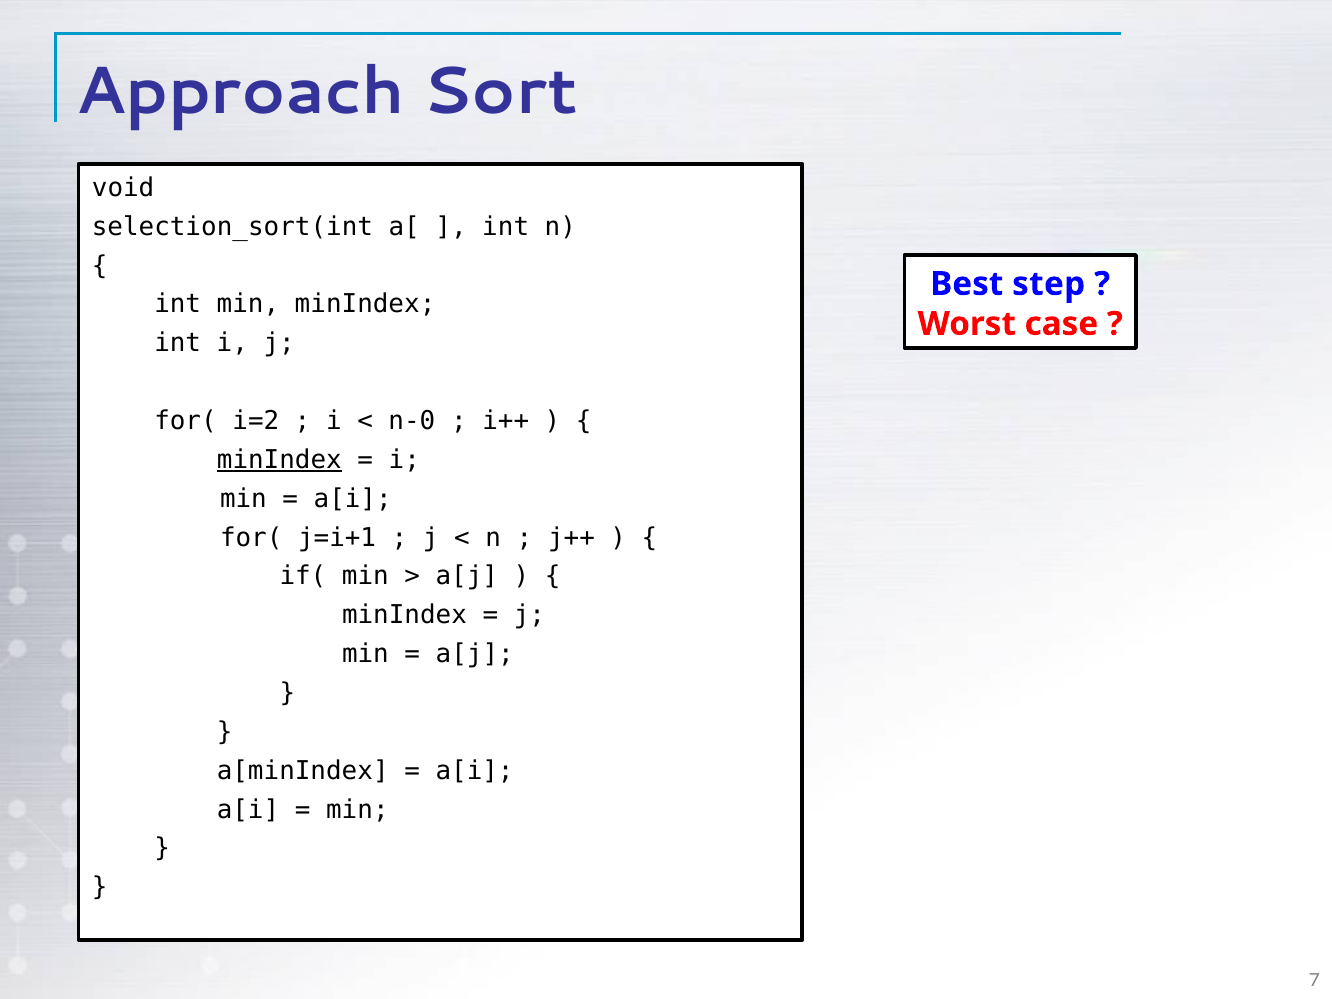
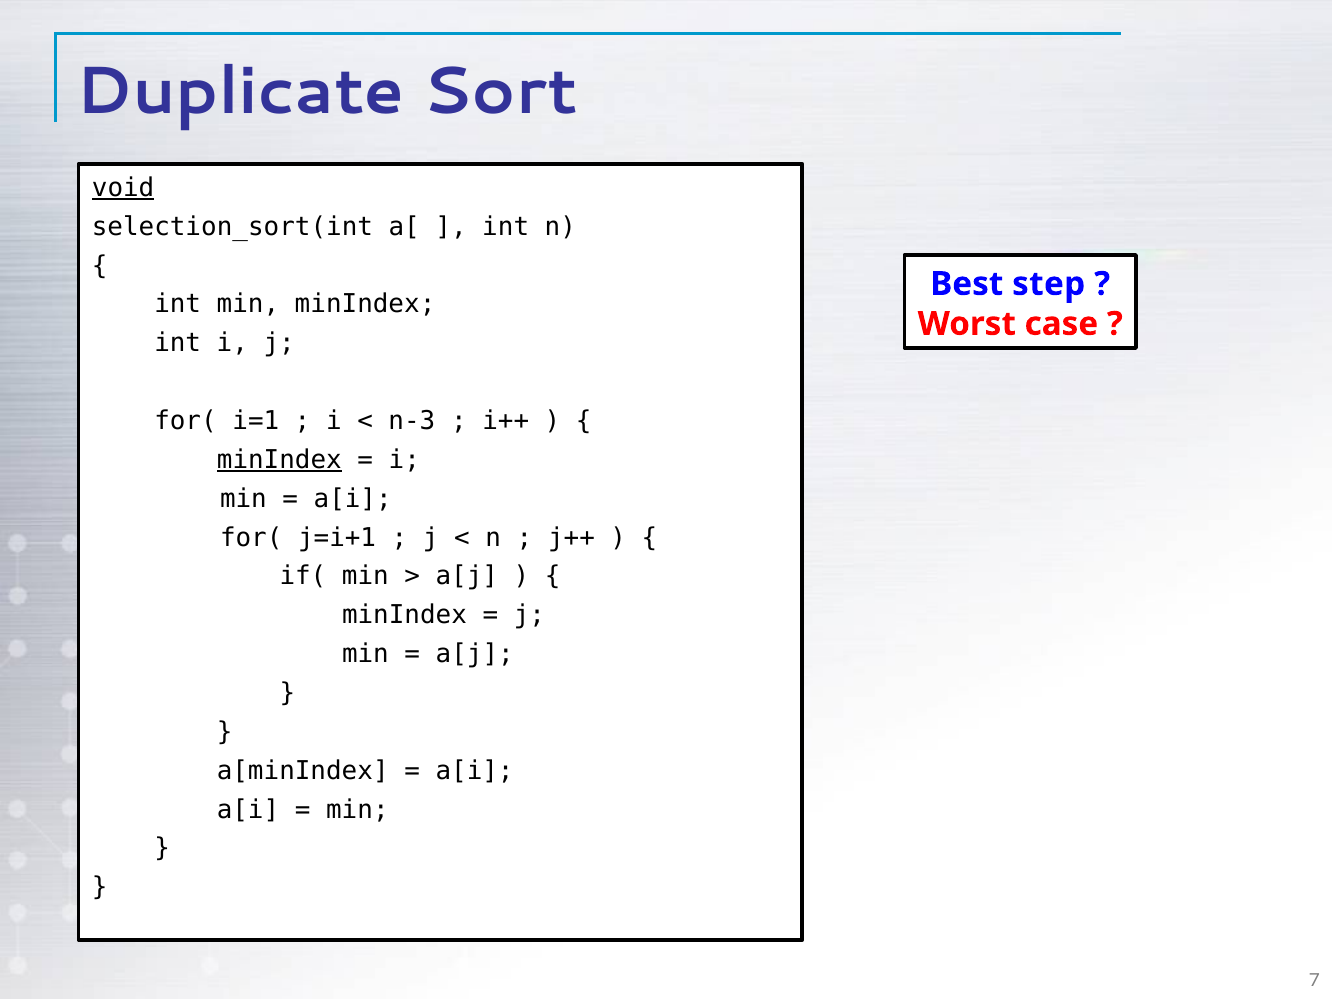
Approach: Approach -> Duplicate
void underline: none -> present
i=2: i=2 -> i=1
n-0: n-0 -> n-3
